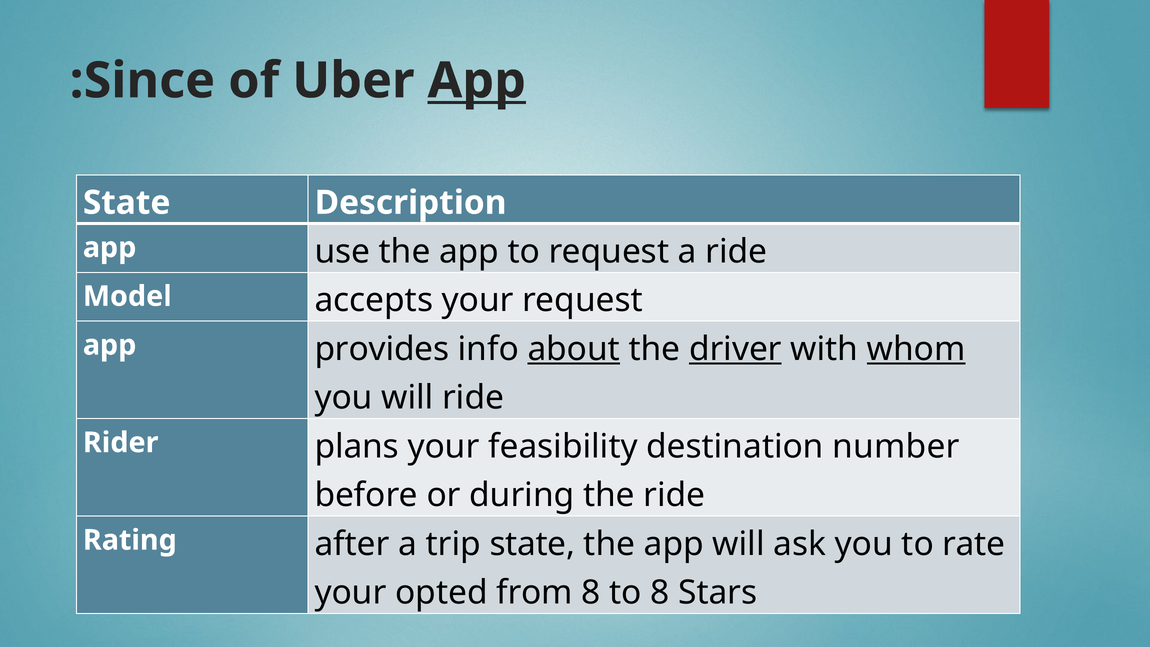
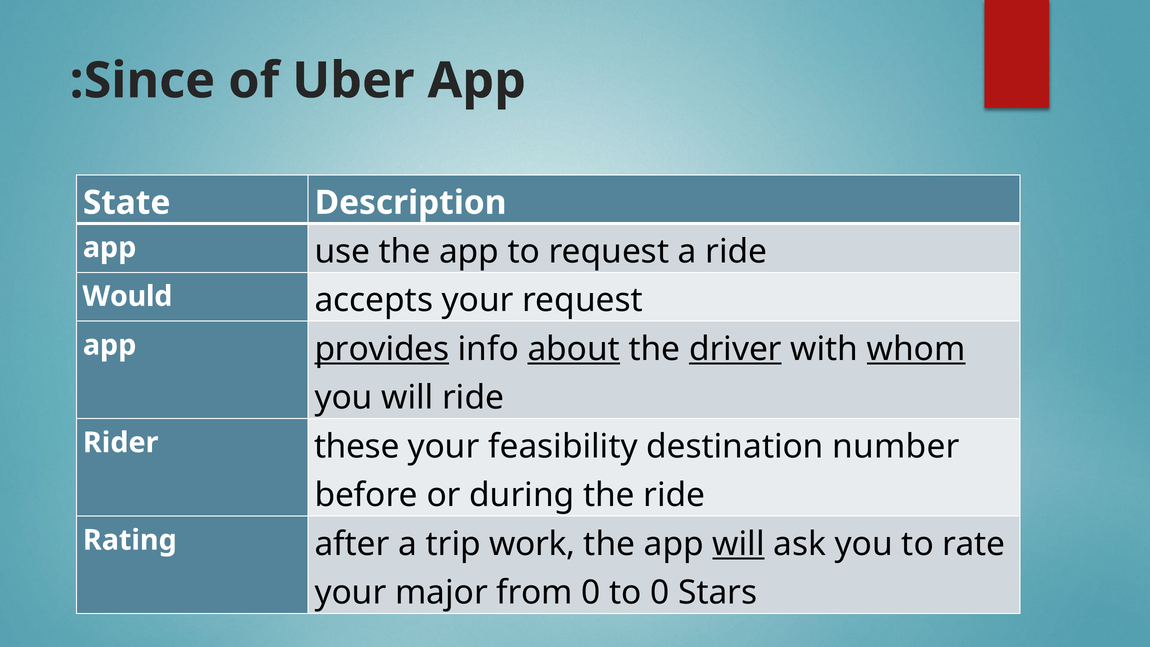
App at (477, 81) underline: present -> none
Model: Model -> Would
provides underline: none -> present
plans: plans -> these
trip state: state -> work
will at (739, 544) underline: none -> present
opted: opted -> major
from 8: 8 -> 0
to 8: 8 -> 0
